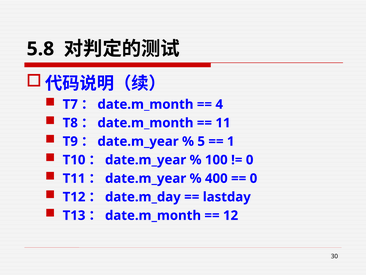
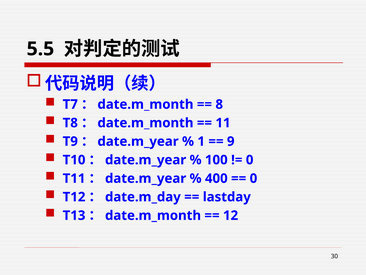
5.8: 5.8 -> 5.5
4: 4 -> 8
5: 5 -> 1
1: 1 -> 9
